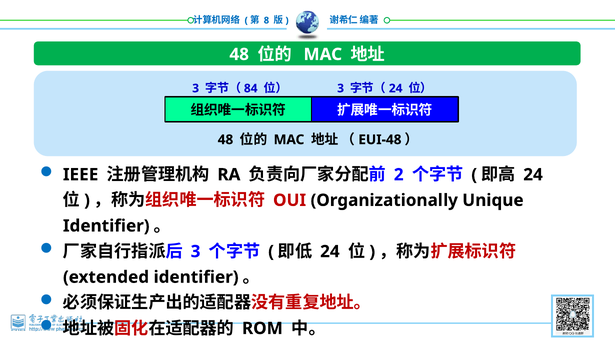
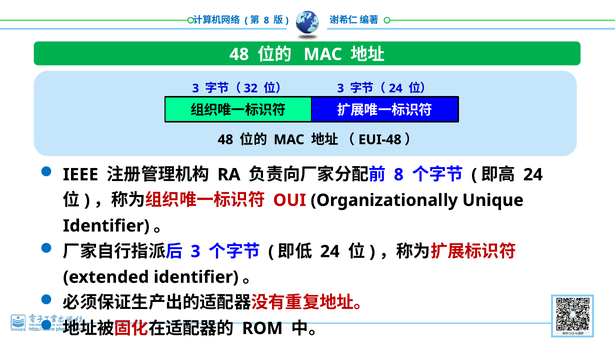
84: 84 -> 32
2 at (399, 175): 2 -> 8
